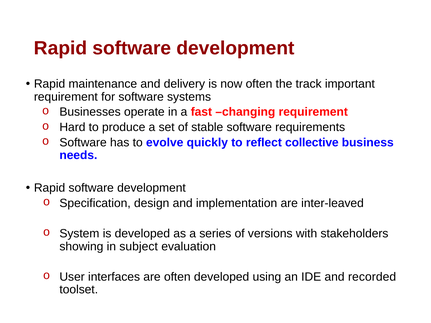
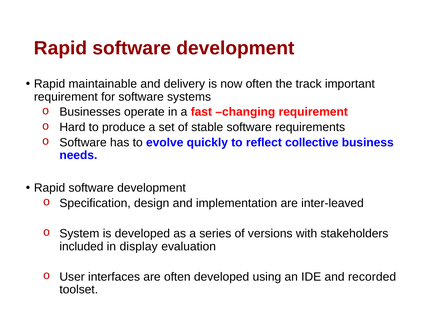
maintenance: maintenance -> maintainable
showing: showing -> included
subject: subject -> display
